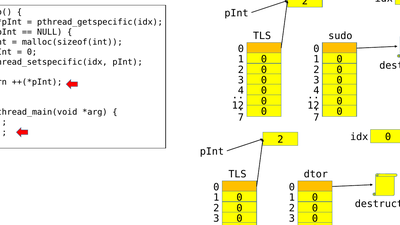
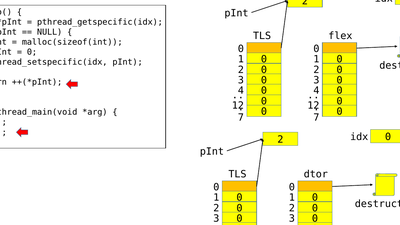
sudo: sudo -> flex
